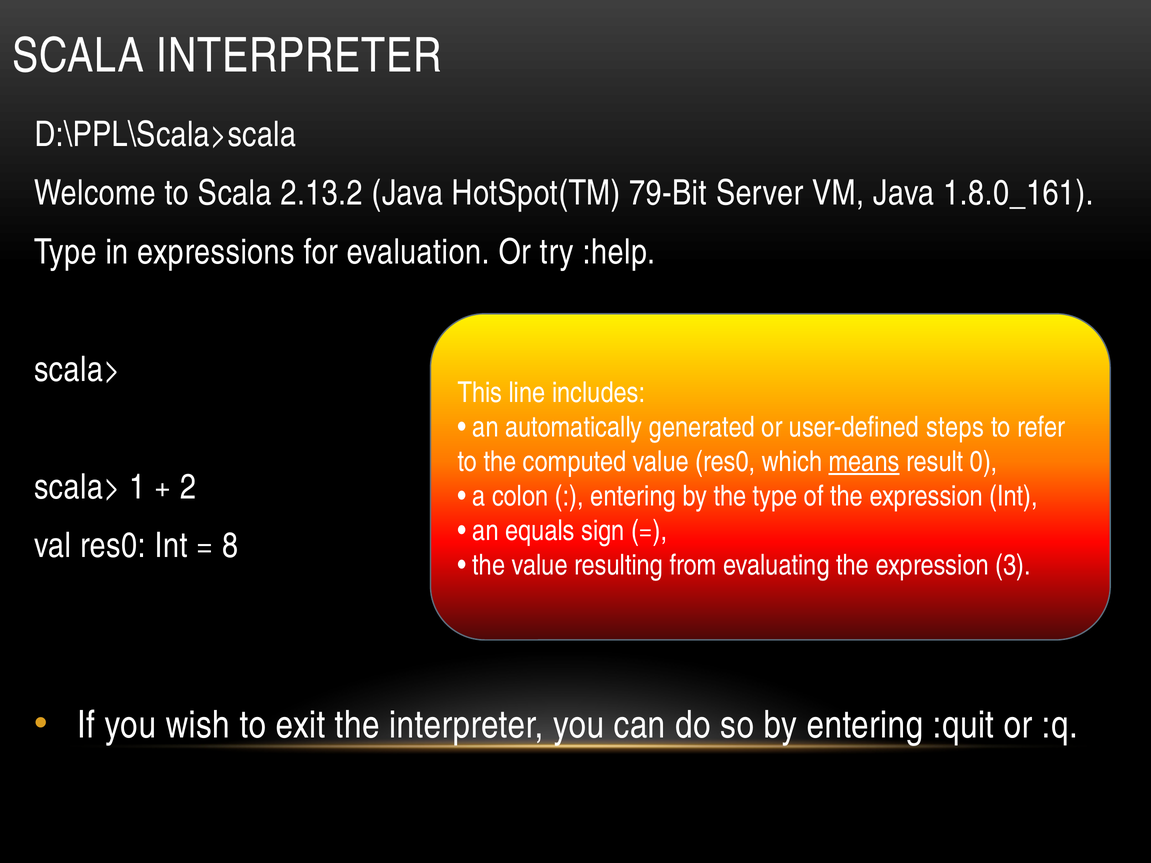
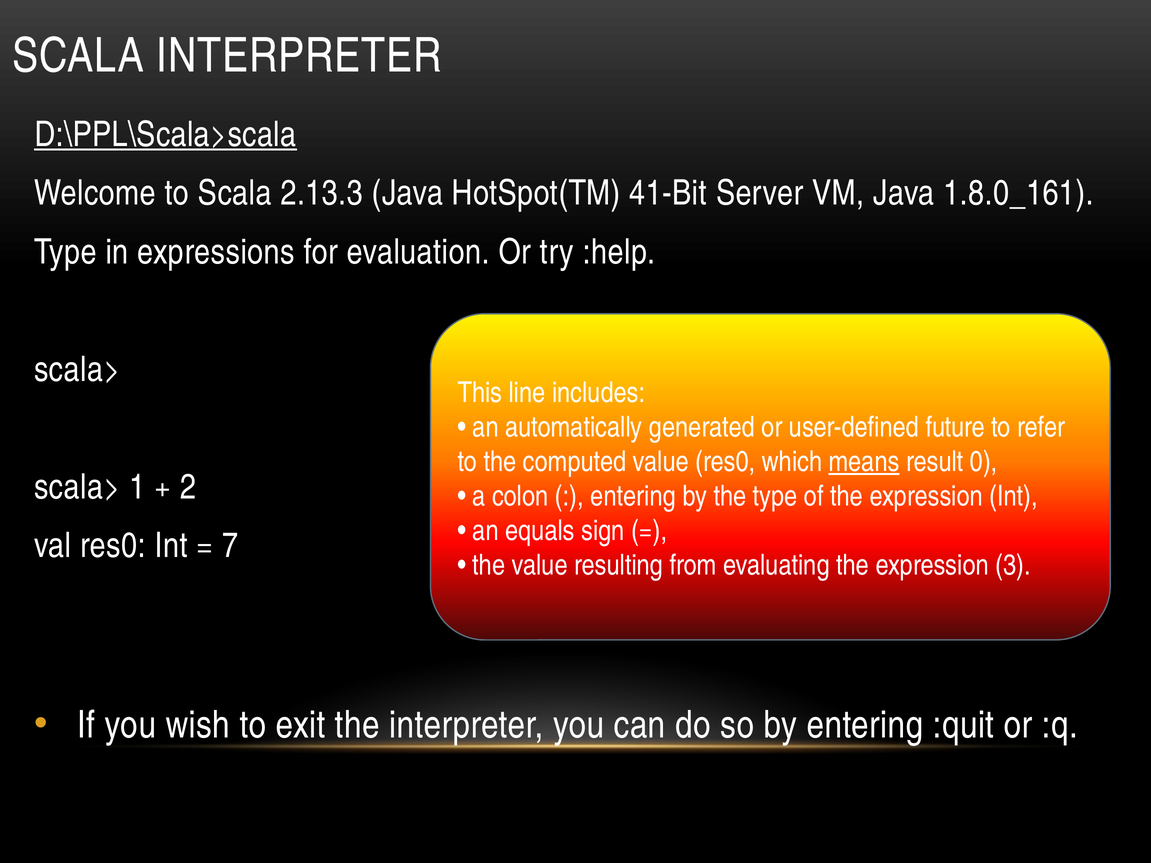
D:\PPL\Scala>scala underline: none -> present
2.13.2: 2.13.2 -> 2.13.3
79-Bit: 79-Bit -> 41-Bit
steps: steps -> future
8: 8 -> 7
